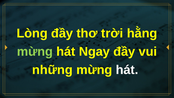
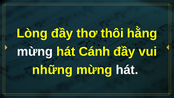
trời: trời -> thôi
mừng at (35, 52) colour: light green -> white
Ngay: Ngay -> Cánh
